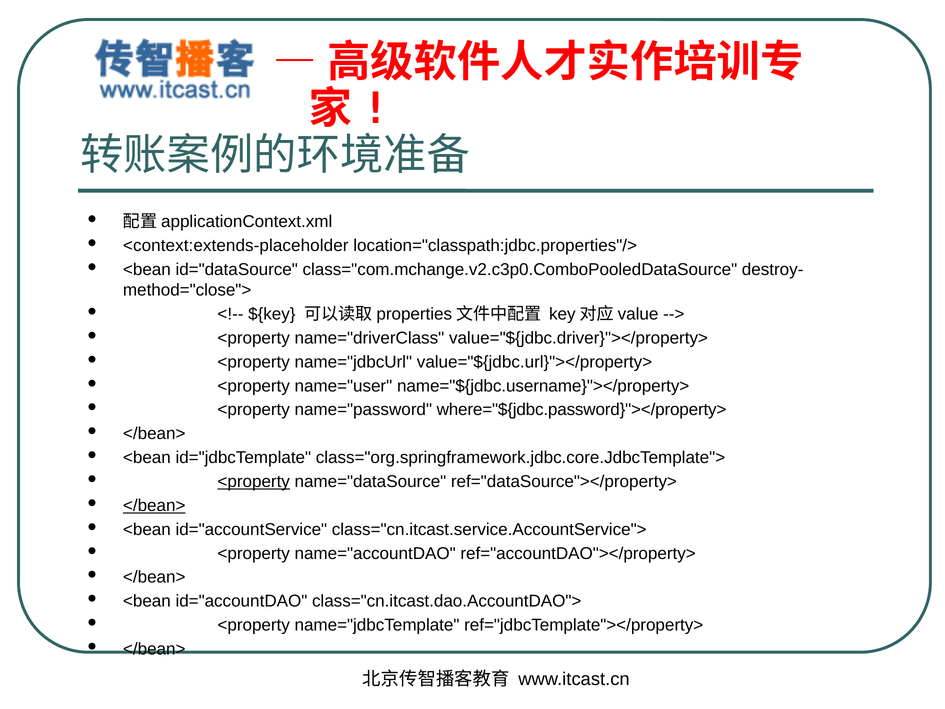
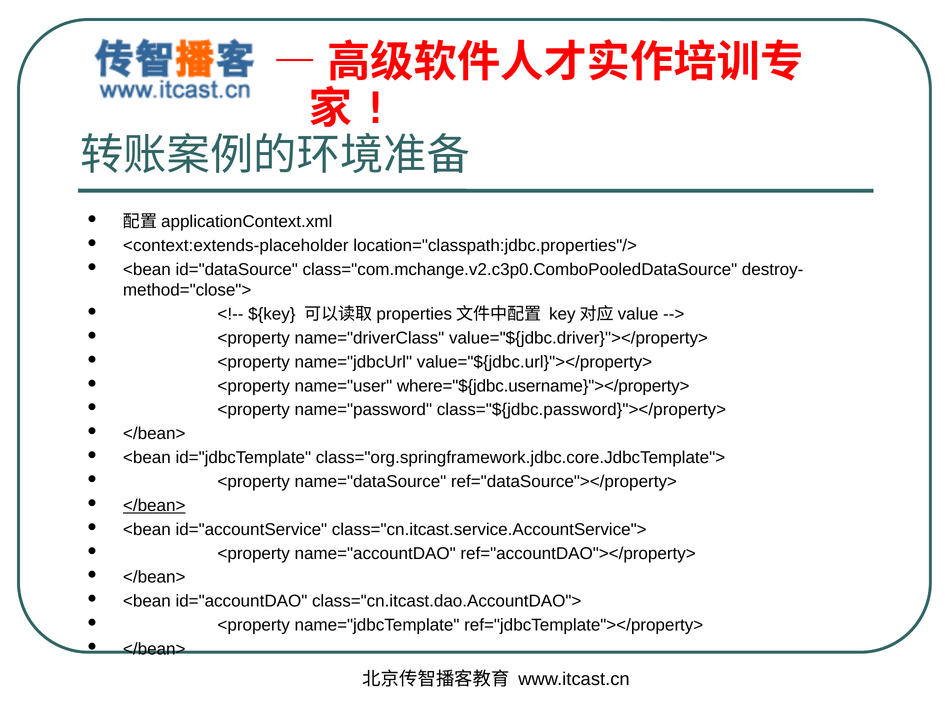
name="${jdbc.username}"></property>: name="${jdbc.username}"></property> -> where="${jdbc.username}"></property>
where="${jdbc.password}"></property>: where="${jdbc.password}"></property> -> class="${jdbc.password}"></property>
<property at (254, 481) underline: present -> none
